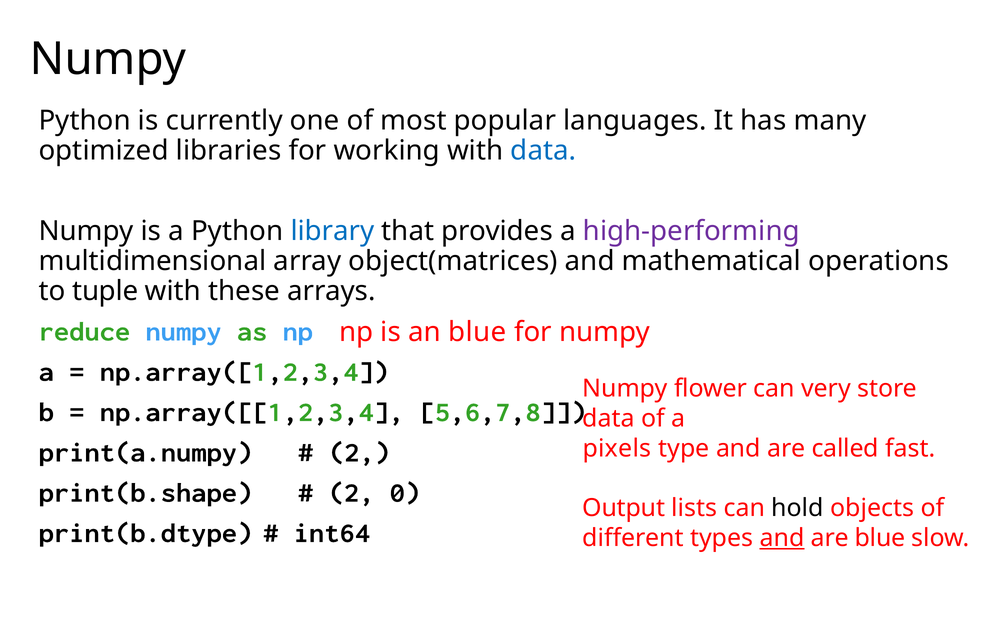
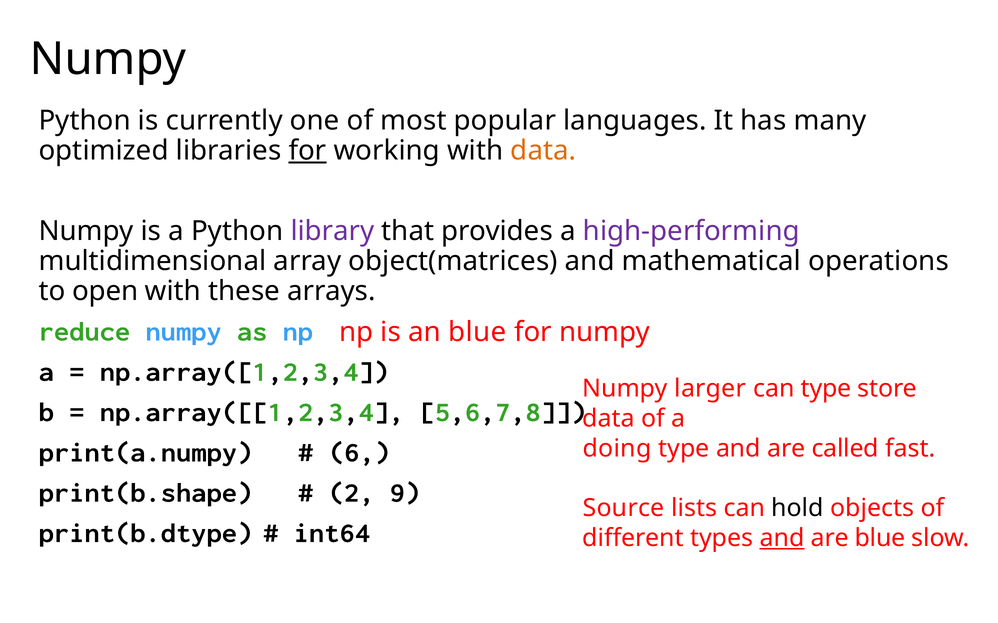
for at (308, 151) underline: none -> present
data at (543, 151) colour: blue -> orange
library colour: blue -> purple
tuple: tuple -> open
flower: flower -> larger
can very: very -> type
pixels: pixels -> doing
2 at (359, 453): 2 -> 6
0: 0 -> 9
Output: Output -> Source
